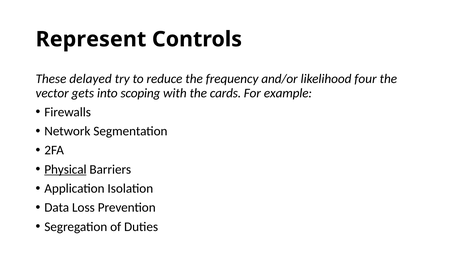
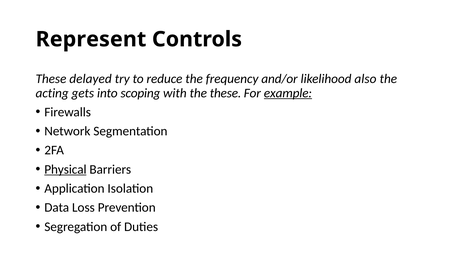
four: four -> also
vector: vector -> acting
the cards: cards -> these
example underline: none -> present
